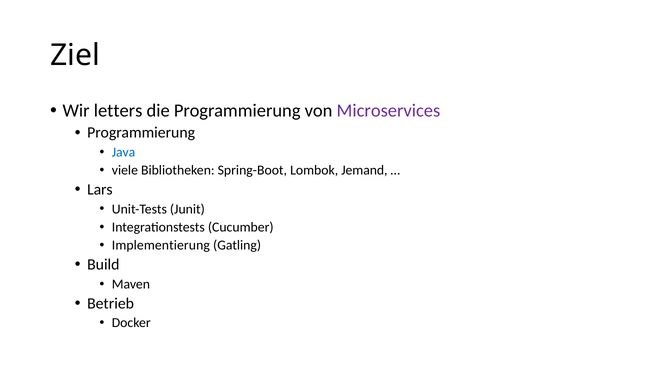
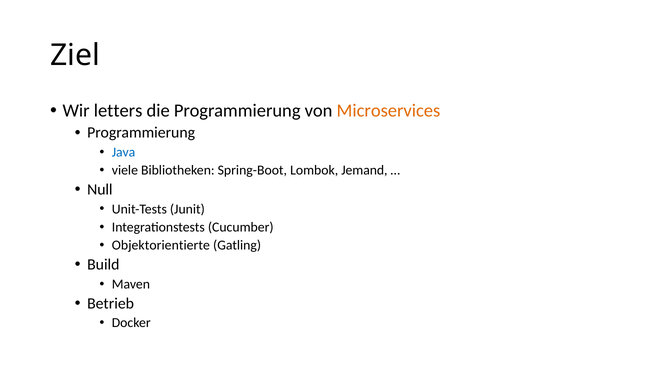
Microservices colour: purple -> orange
Lars: Lars -> Null
Implementierung: Implementierung -> Objektorientierte
